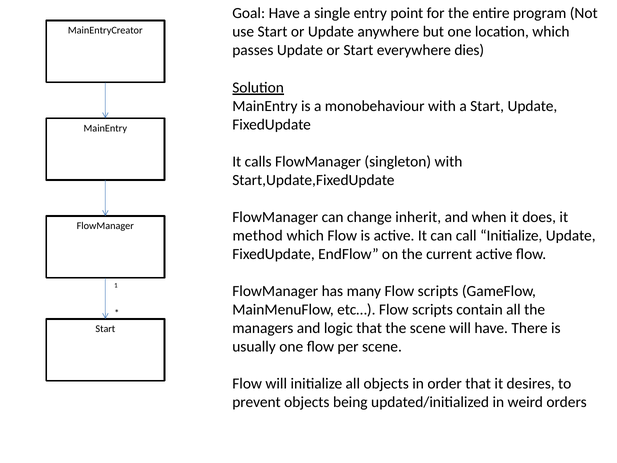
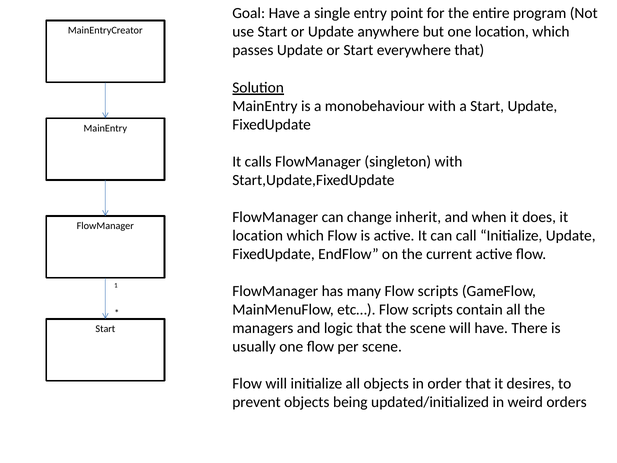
everywhere dies: dies -> that
method at (258, 235): method -> location
